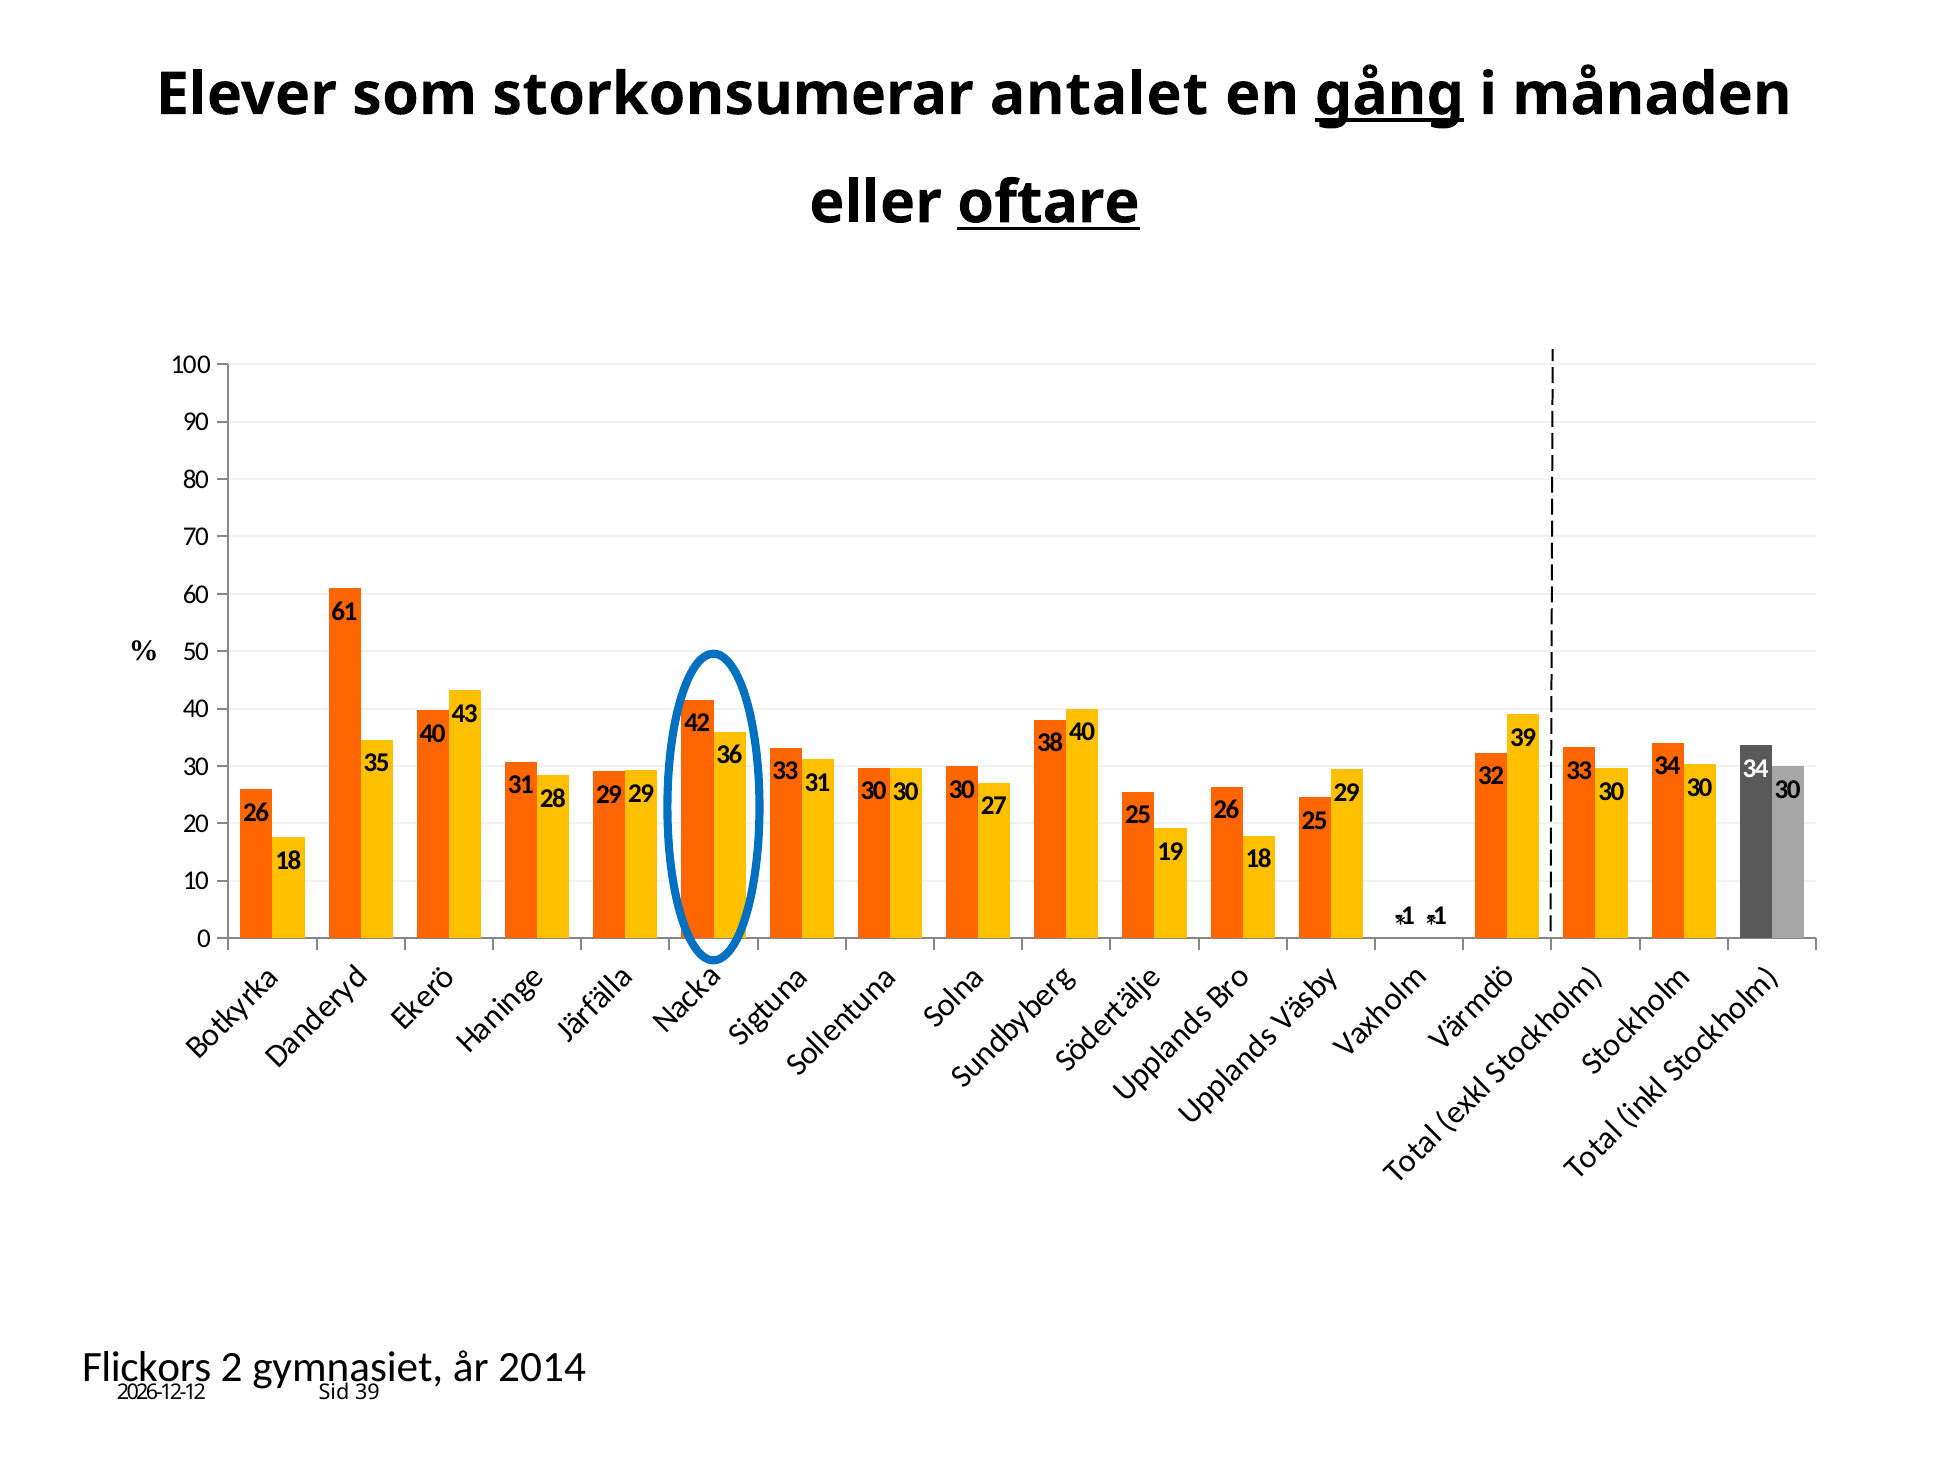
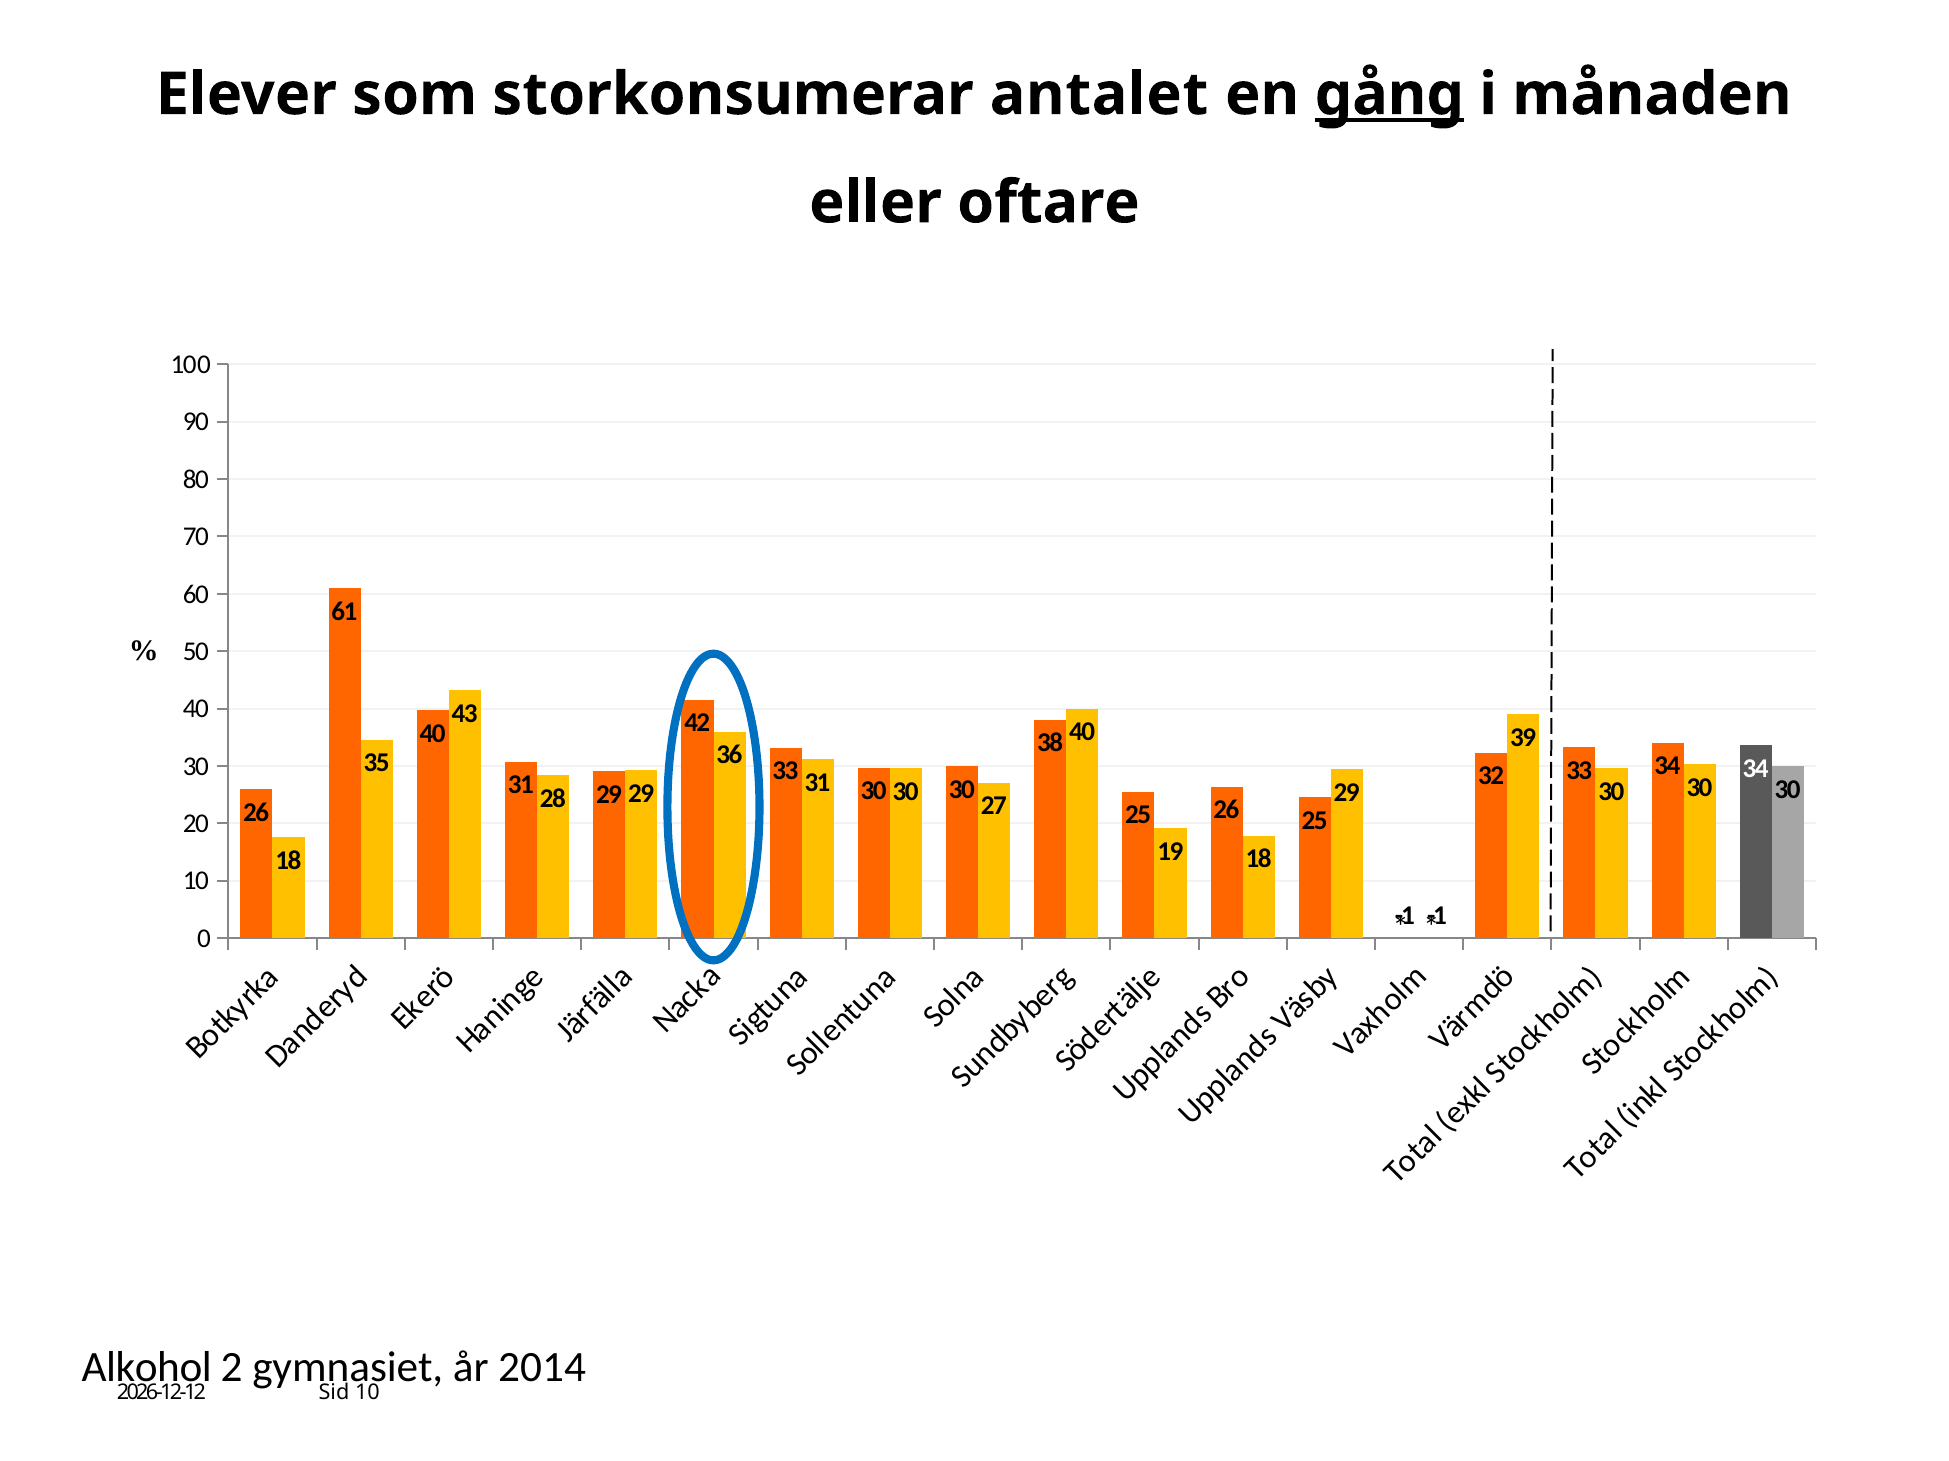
oftare underline: present -> none
Flickors: Flickors -> Alkohol
Sid 39: 39 -> 10
